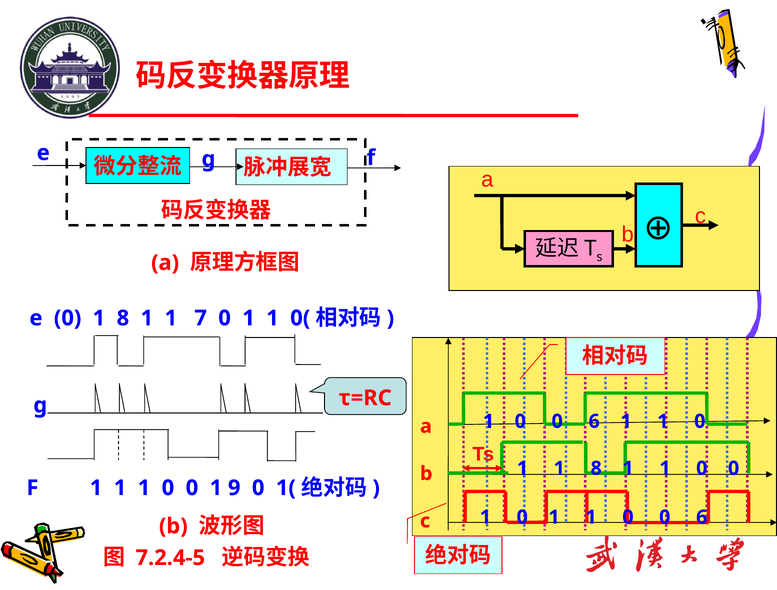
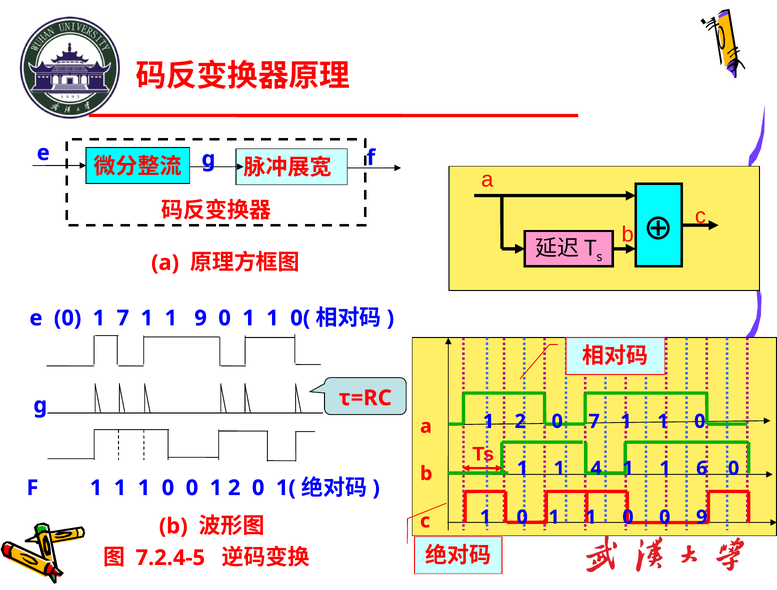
0 1 8: 8 -> 7
1 7: 7 -> 9
0 at (520, 422): 0 -> 2
6 at (594, 422): 6 -> 7
1 1 8: 8 -> 4
0 at (702, 469): 0 -> 6
0 1 9: 9 -> 2
6 at (702, 518): 6 -> 9
